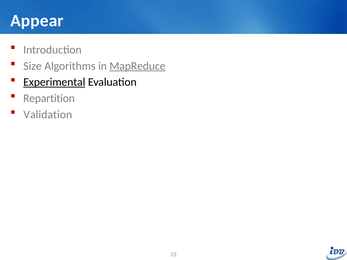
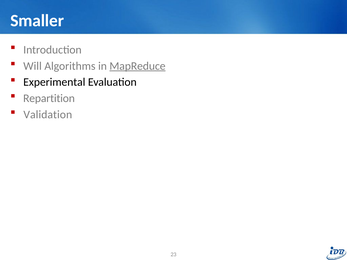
Appear: Appear -> Smaller
Size: Size -> Will
Experimental underline: present -> none
